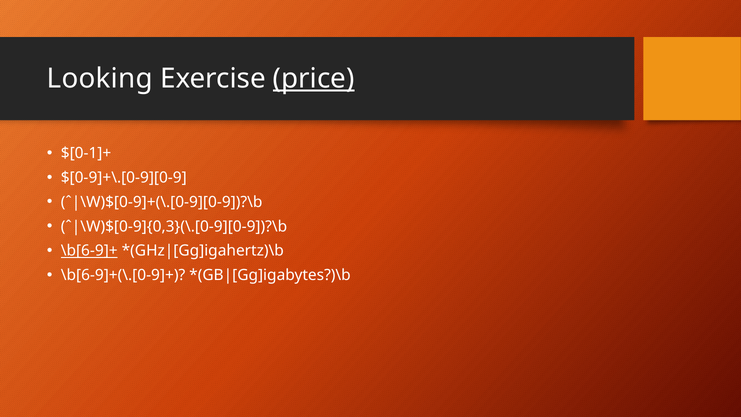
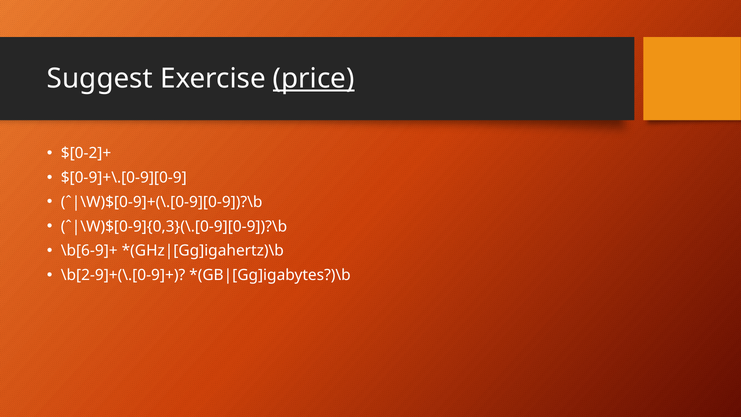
Looking: Looking -> Suggest
$[0-1]+: $[0-1]+ -> $[0-2]+
\b[6-9]+ underline: present -> none
\b[6-9]+(\.[0-9]+: \b[6-9]+(\.[0-9]+ -> \b[2-9]+(\.[0-9]+
